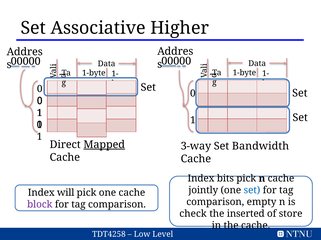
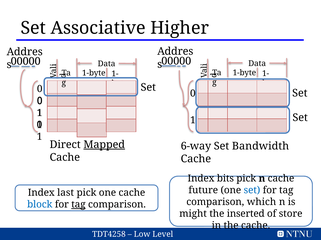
3-way: 3-way -> 6-way
jointly: jointly -> future
will: will -> last
empty: empty -> which
block colour: purple -> blue
tag at (78, 205) underline: none -> present
check: check -> might
